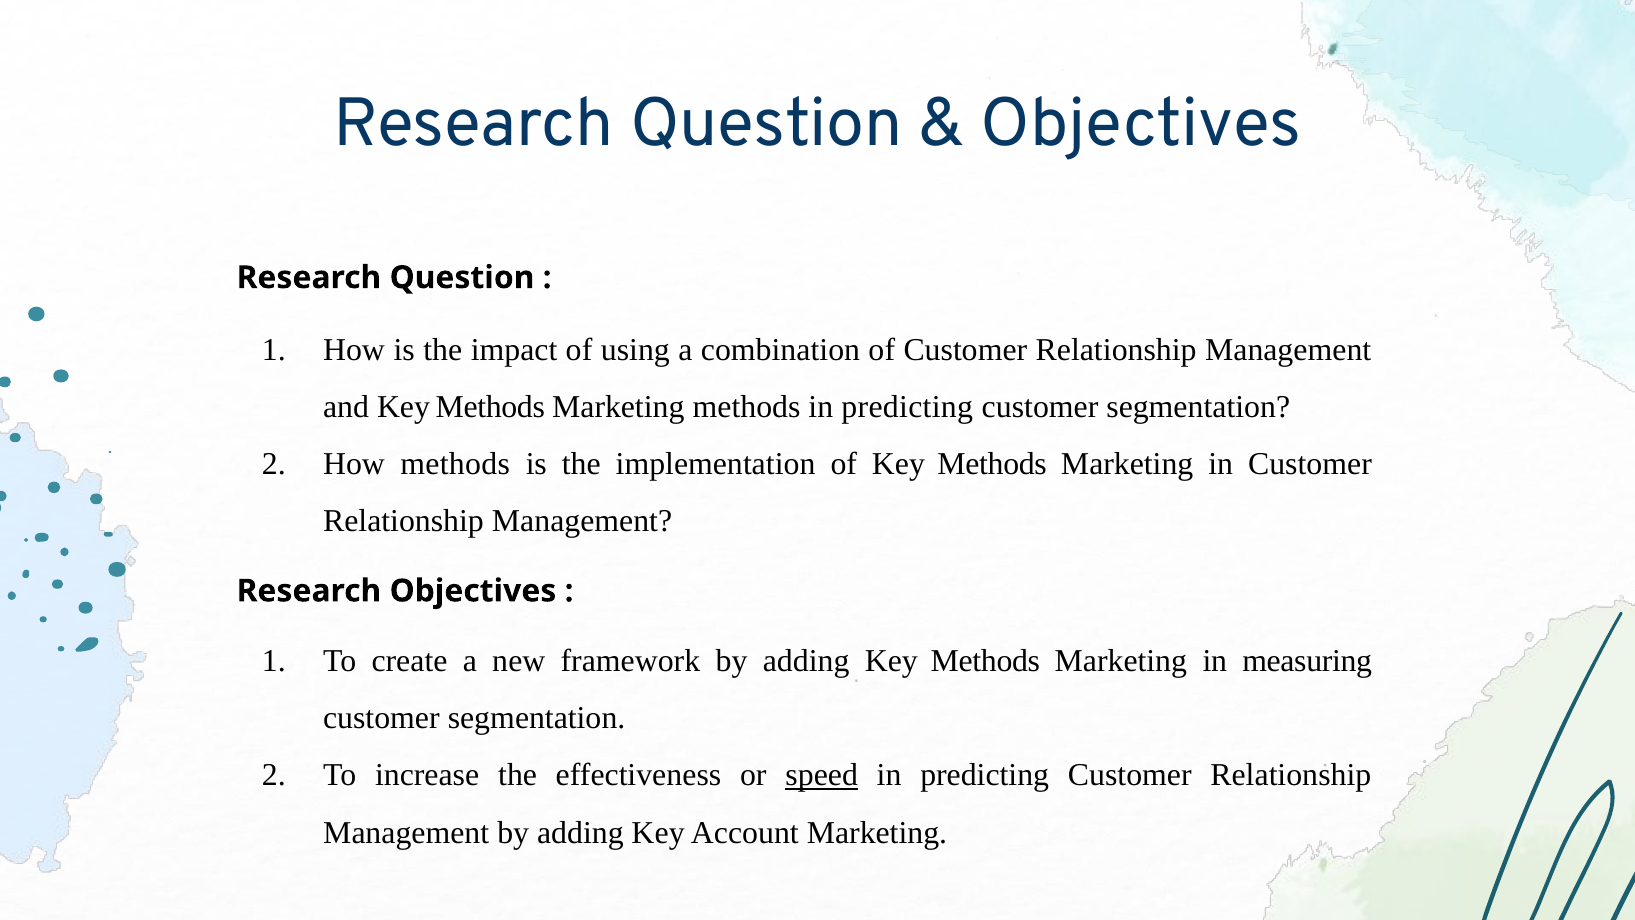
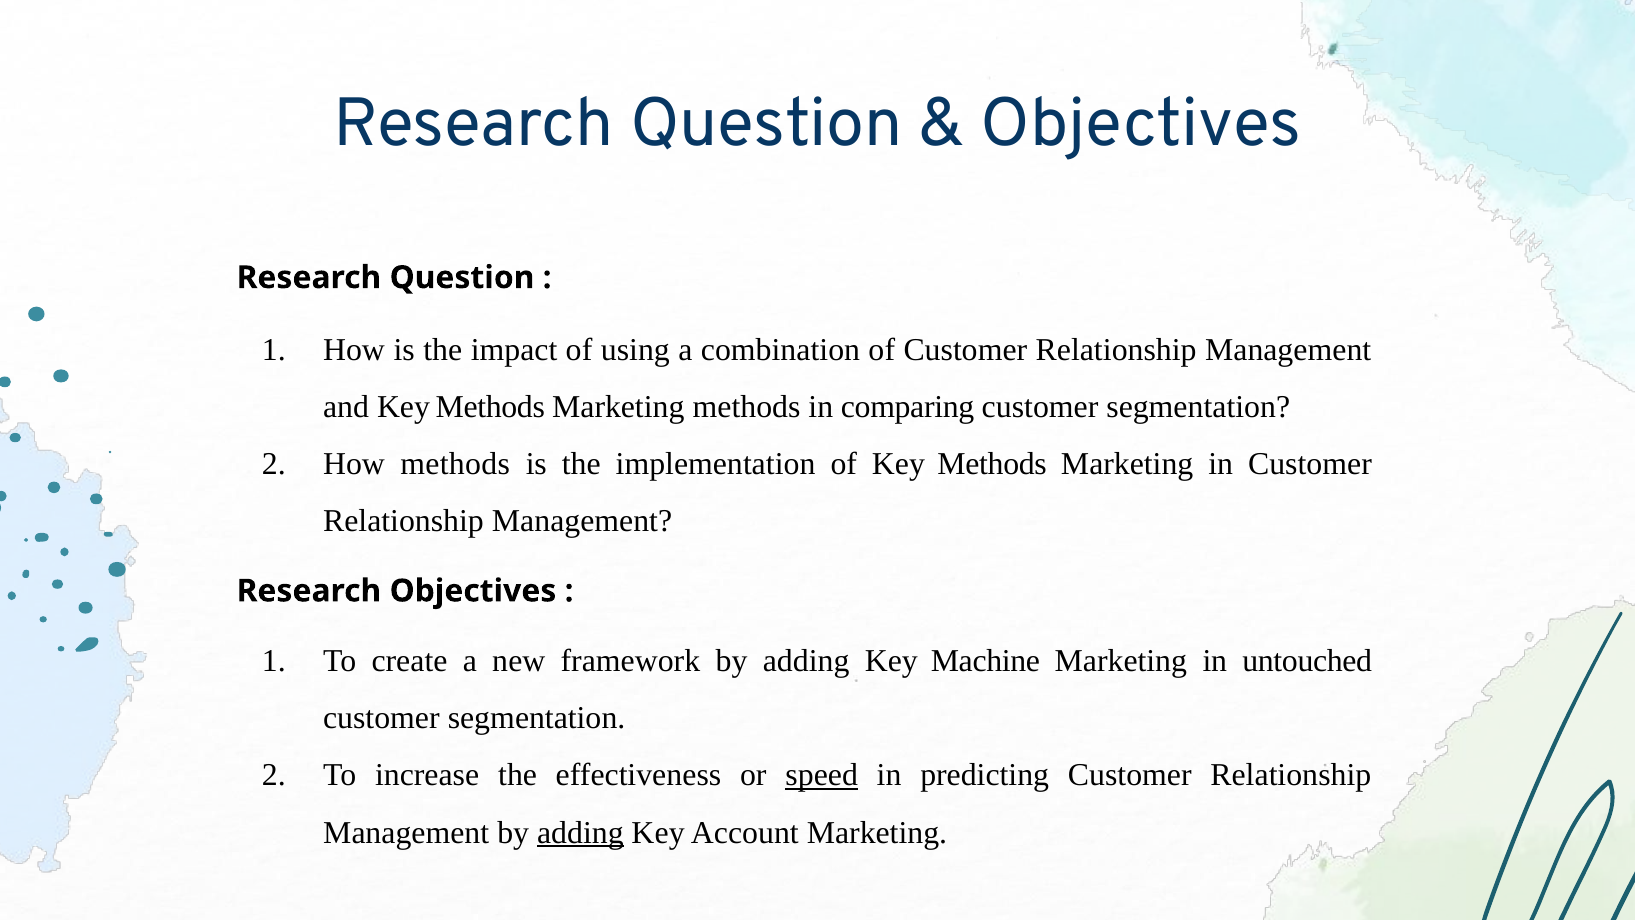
methods in predicting: predicting -> comparing
adding Key Methods: Methods -> Machine
measuring: measuring -> untouched
adding at (580, 832) underline: none -> present
